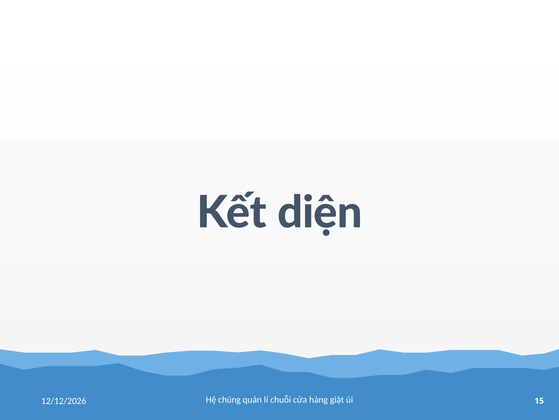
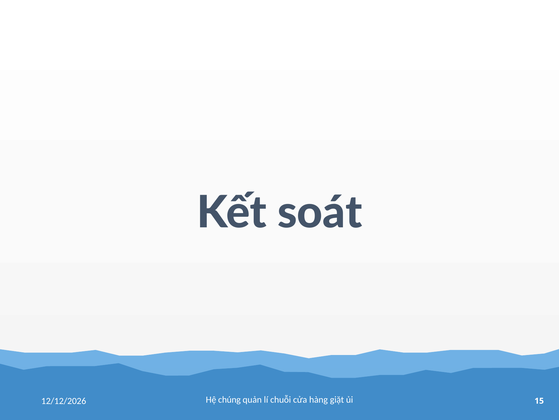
diện: diện -> soát
